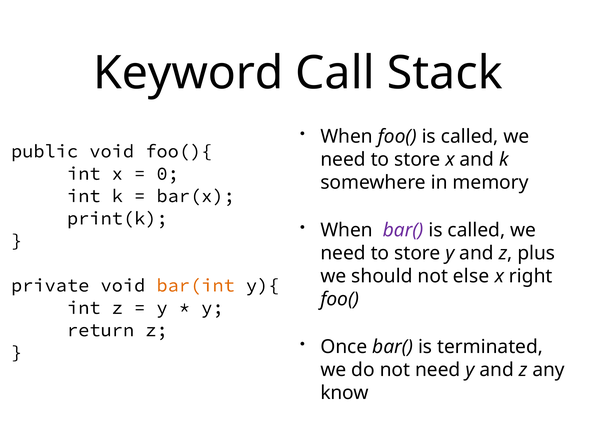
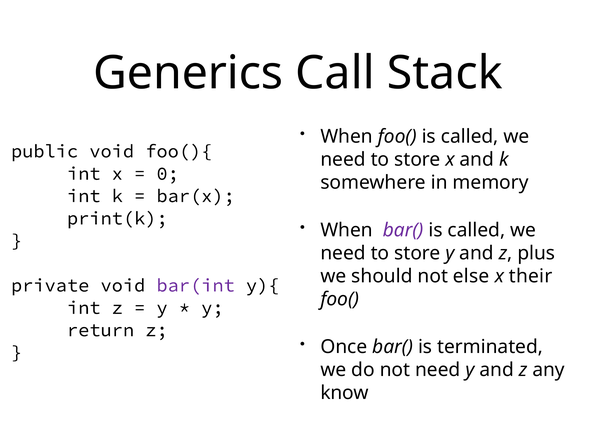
Keyword: Keyword -> Generics
right: right -> their
bar(int colour: orange -> purple
